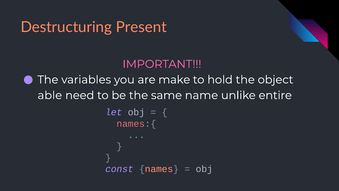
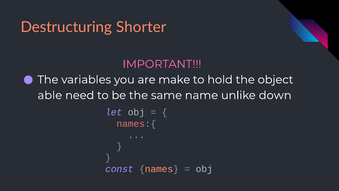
Present: Present -> Shorter
entire: entire -> down
